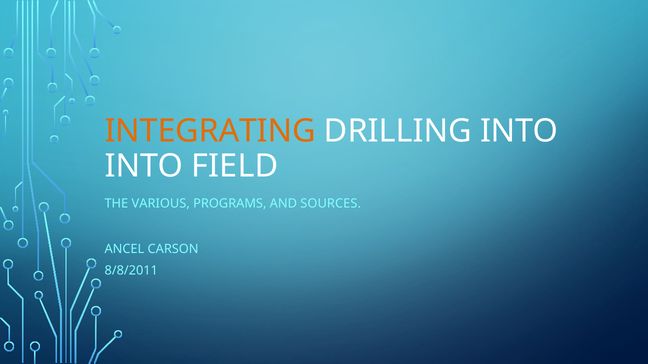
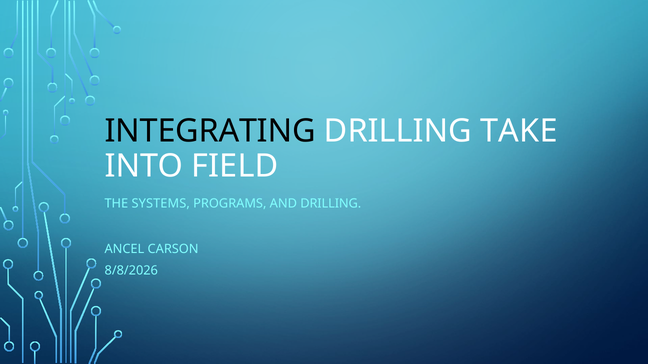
INTEGRATING colour: orange -> black
DRILLING INTO: INTO -> TAKE
VARIOUS: VARIOUS -> SYSTEMS
AND SOURCES: SOURCES -> DRILLING
8/8/2011: 8/8/2011 -> 8/8/2026
